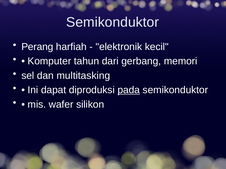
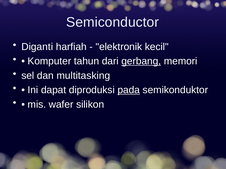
Semikonduktor at (113, 22): Semikonduktor -> Semiconductor
Perang: Perang -> Diganti
gerbang underline: none -> present
